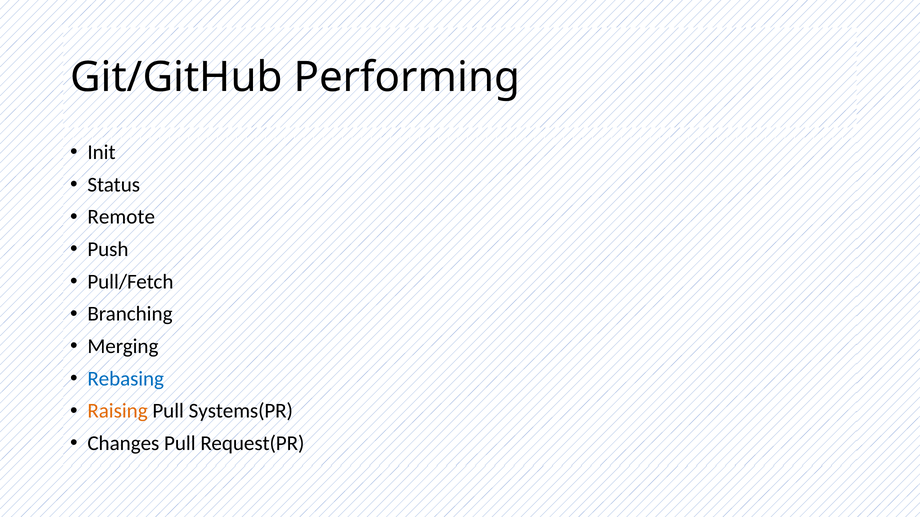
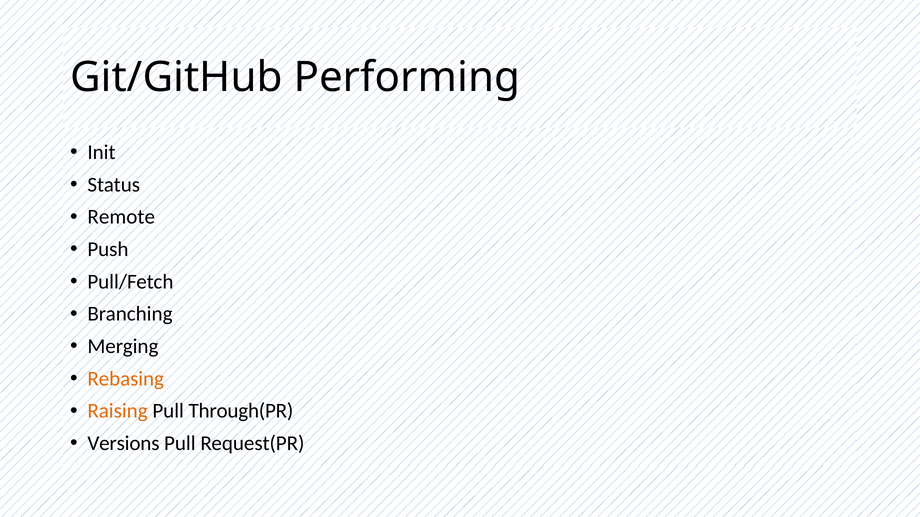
Rebasing colour: blue -> orange
Systems(PR: Systems(PR -> Through(PR
Changes: Changes -> Versions
